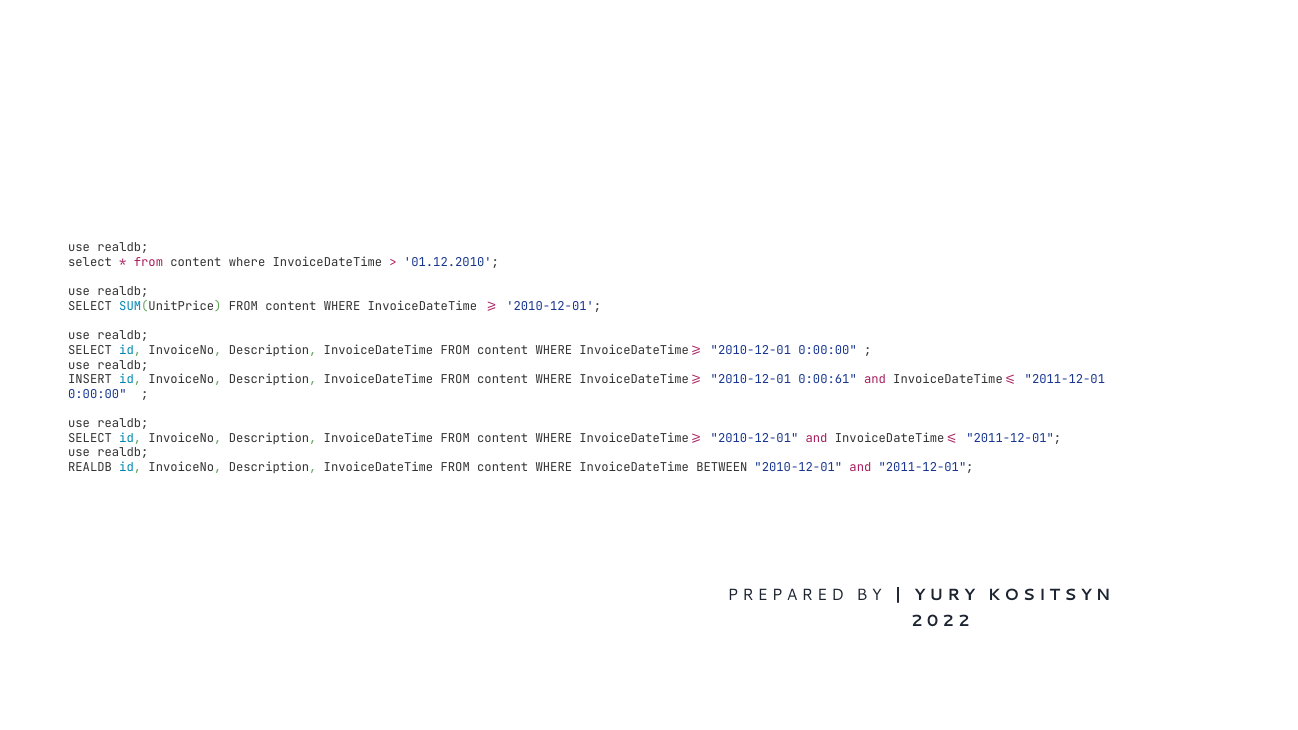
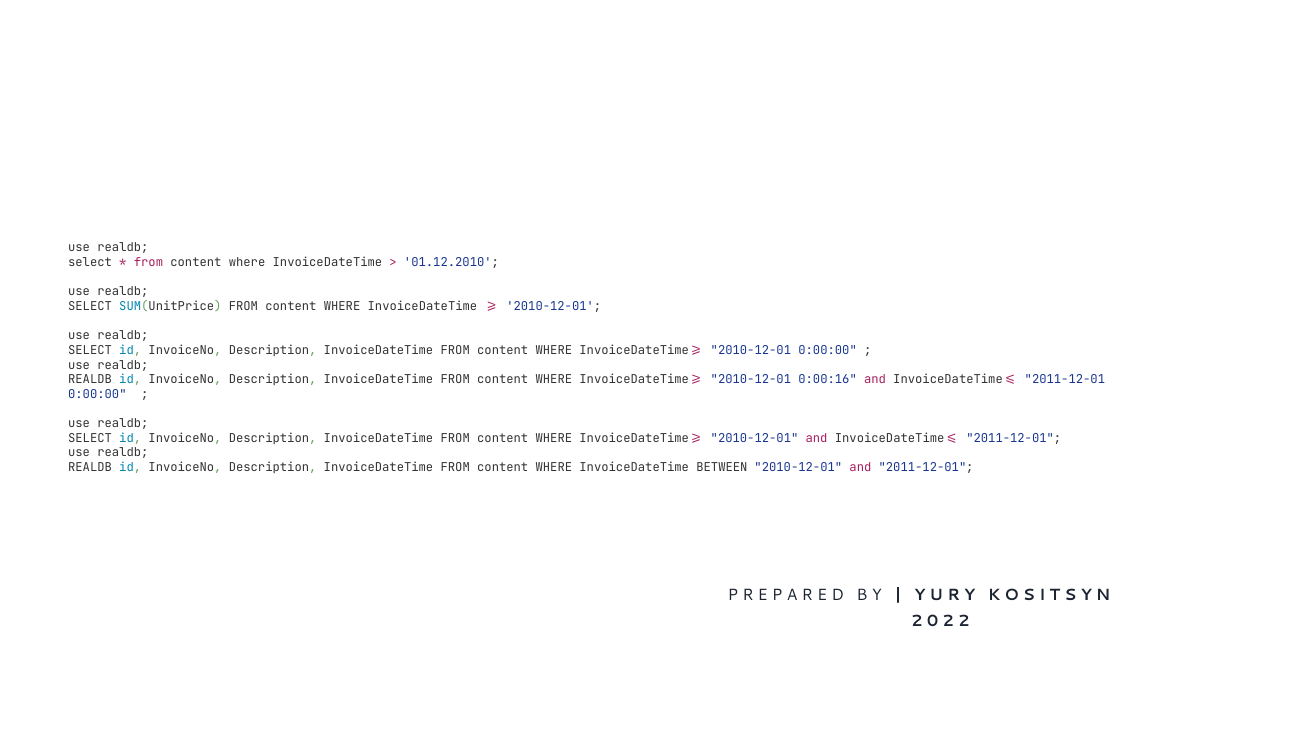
INSERT at (90, 380): INSERT -> REALDB
0:00:61: 0:00:61 -> 0:00:16
